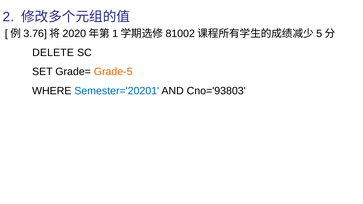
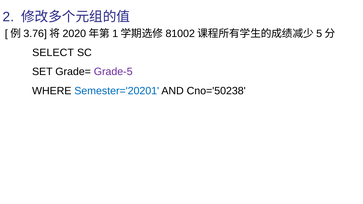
DELETE: DELETE -> SELECT
Grade-5 colour: orange -> purple
Cno='93803: Cno='93803 -> Cno='50238
